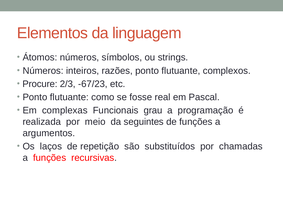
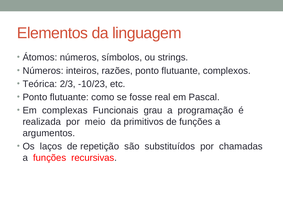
Procure: Procure -> Teórica
-67/23: -67/23 -> -10/23
seguintes: seguintes -> primitivos
